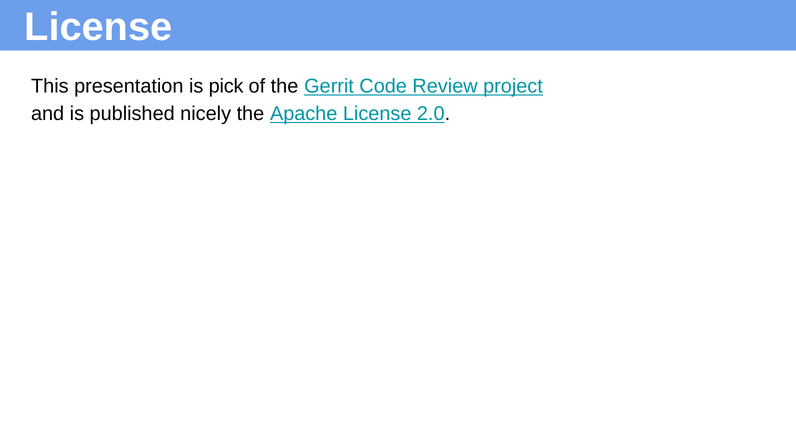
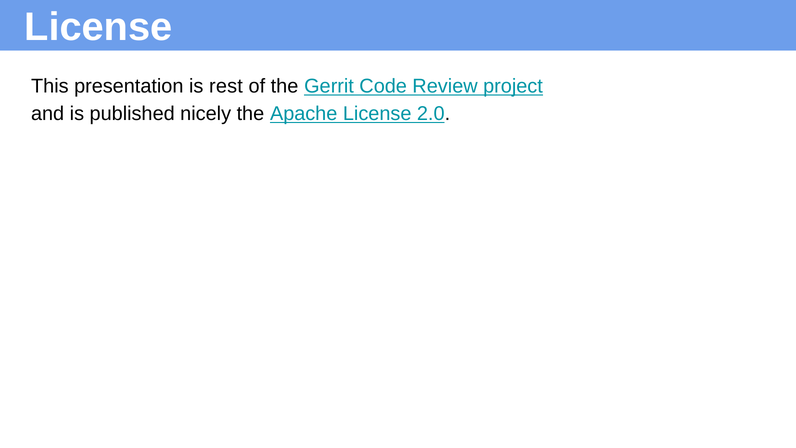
pick: pick -> rest
